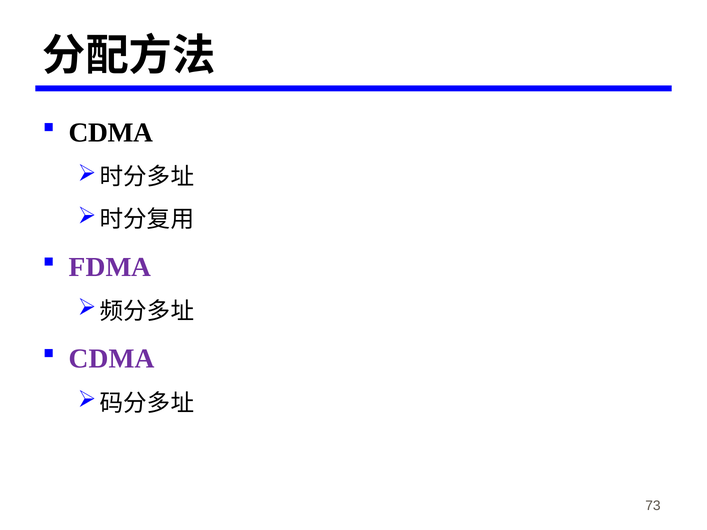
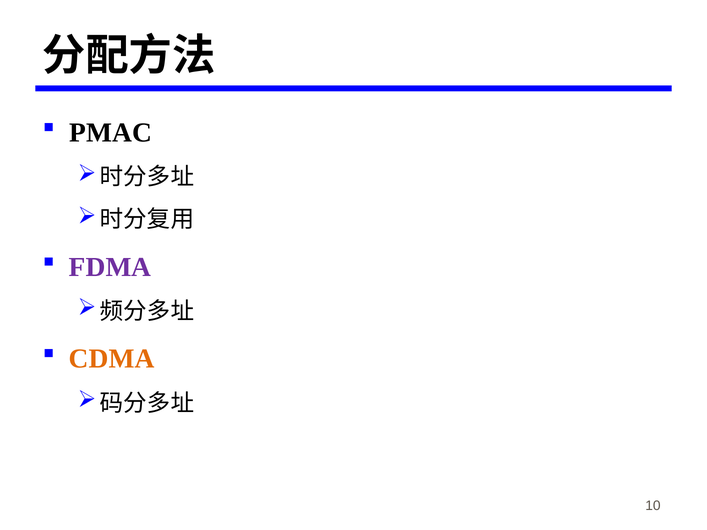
CDMA at (111, 133): CDMA -> PMAC
CDMA at (112, 359) colour: purple -> orange
73: 73 -> 10
